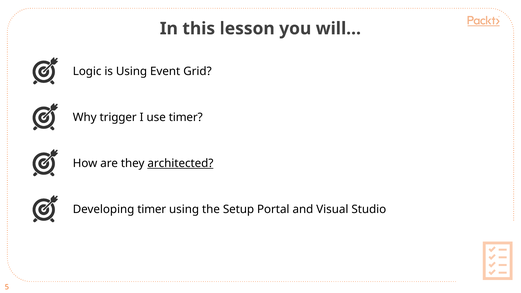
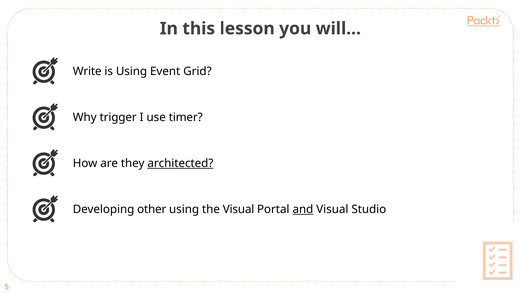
Logic: Logic -> Write
Developing timer: timer -> other
the Setup: Setup -> Visual
and underline: none -> present
